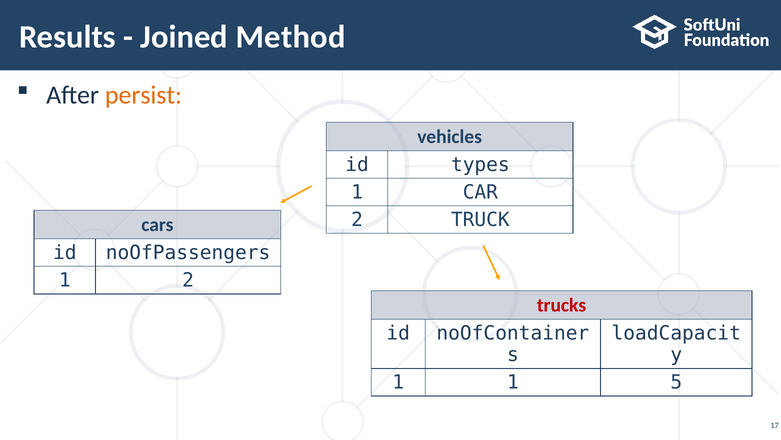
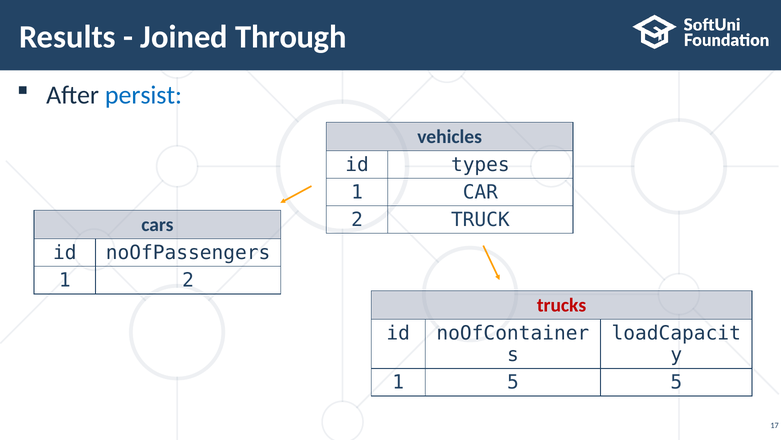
Method: Method -> Through
persist colour: orange -> blue
1 1: 1 -> 5
